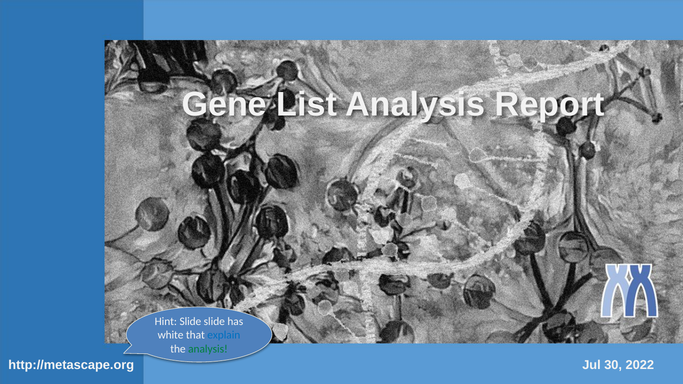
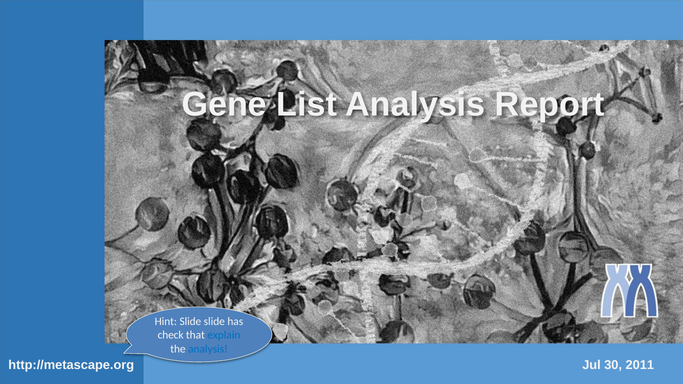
white: white -> check
analysis at (208, 349) colour: green -> blue
2022: 2022 -> 2011
